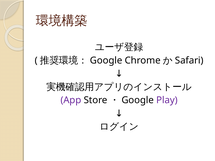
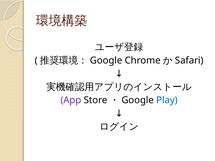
Play colour: purple -> blue
